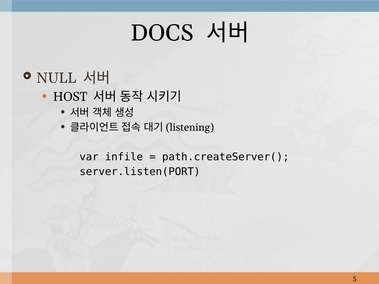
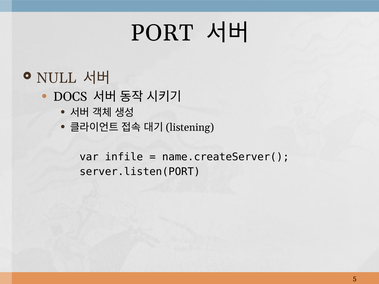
DOCS: DOCS -> PORT
HOST: HOST -> DOCS
path.createServer(: path.createServer( -> name.createServer(
